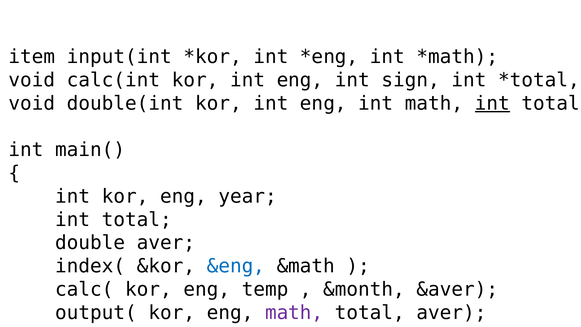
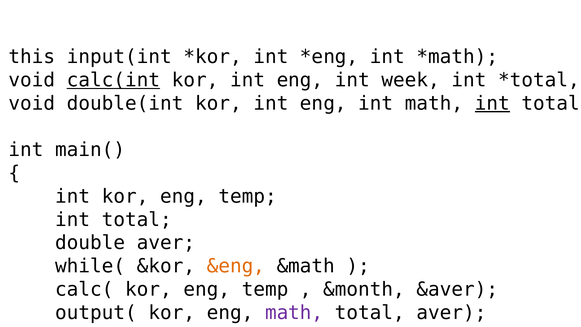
item: item -> this
calc(int underline: none -> present
sign: sign -> week
int kor eng year: year -> temp
index(: index( -> while(
&eng colour: blue -> orange
